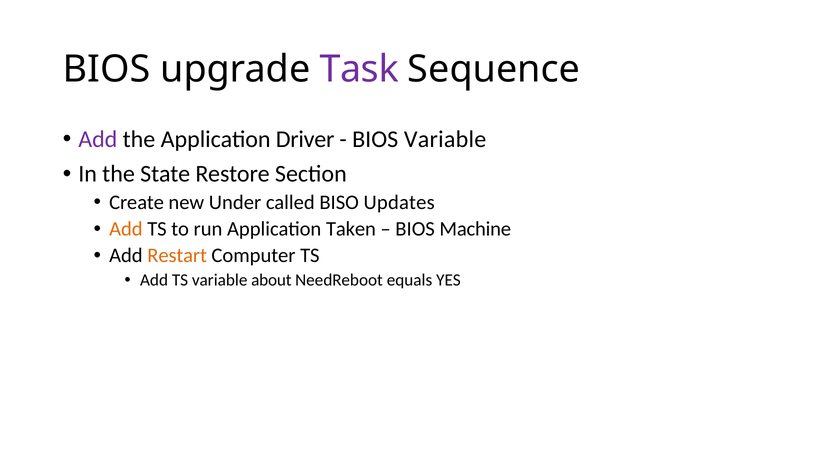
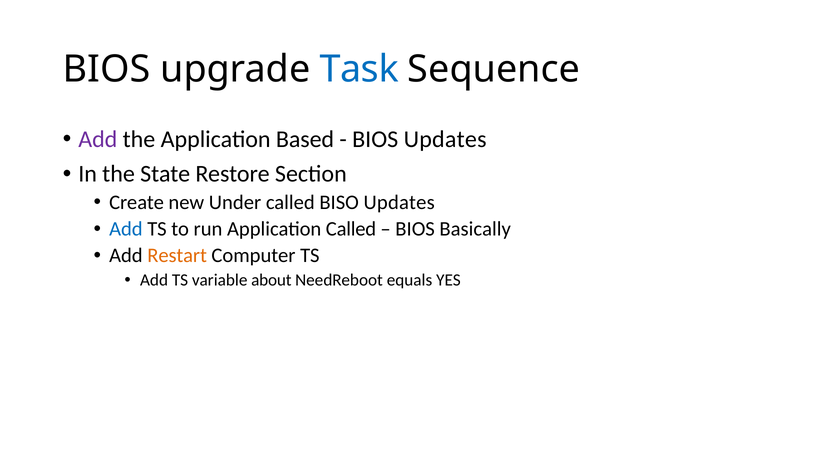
Task colour: purple -> blue
Driver: Driver -> Based
BIOS Variable: Variable -> Updates
Add at (126, 229) colour: orange -> blue
Application Taken: Taken -> Called
Machine: Machine -> Basically
